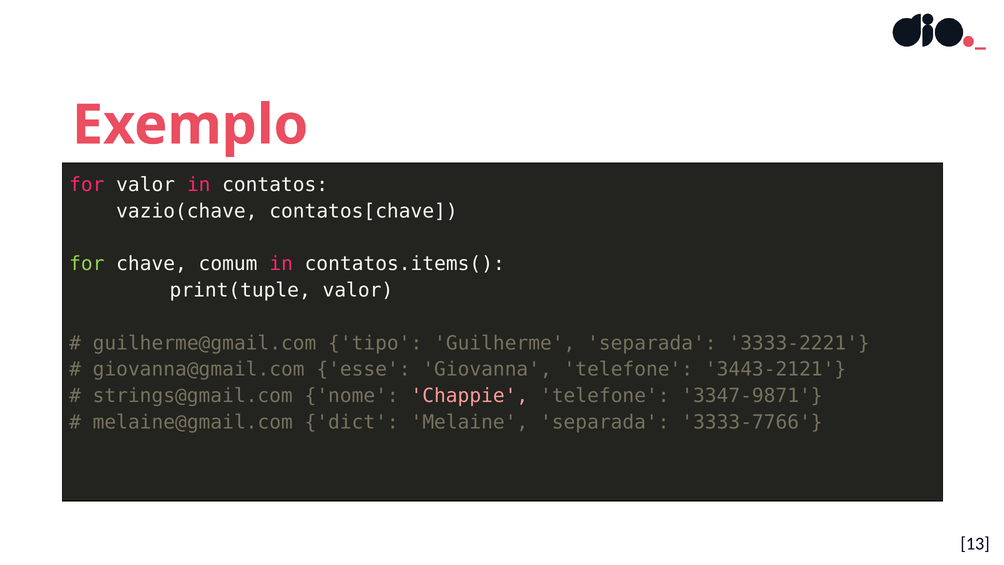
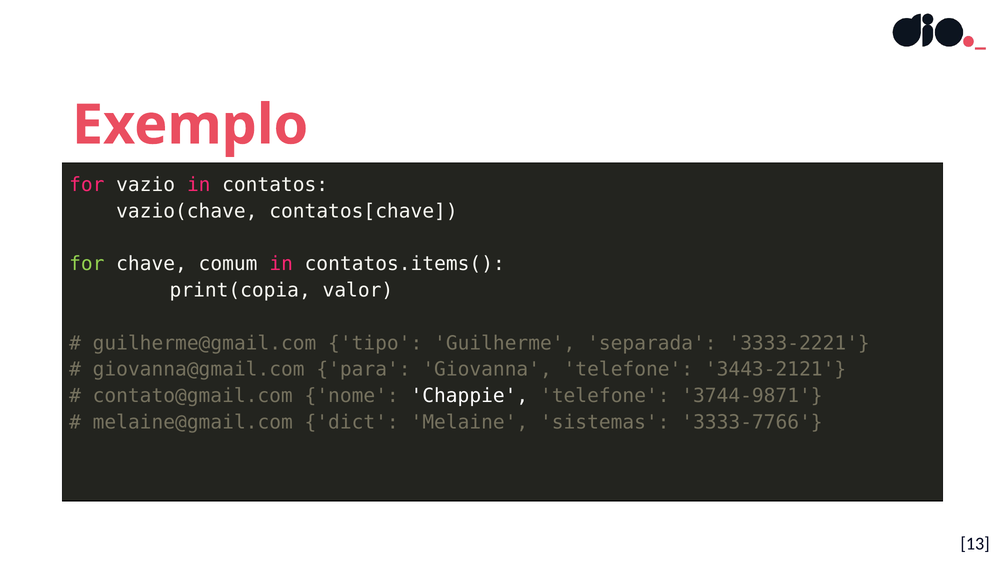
for valor: valor -> vazio
print(tuple: print(tuple -> print(copia
esse: esse -> para
strings@gmail.com: strings@gmail.com -> contato@gmail.com
Chappie colour: pink -> white
3347-9871: 3347-9871 -> 3744-9871
Melaine separada: separada -> sistemas
